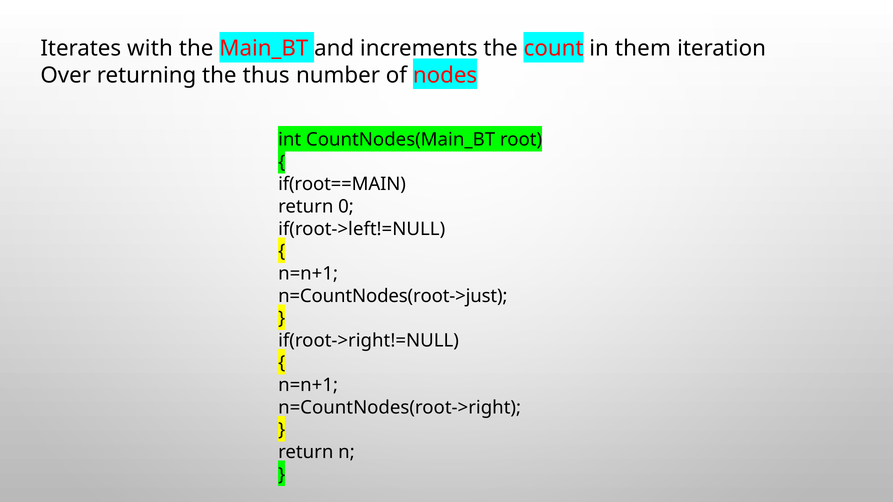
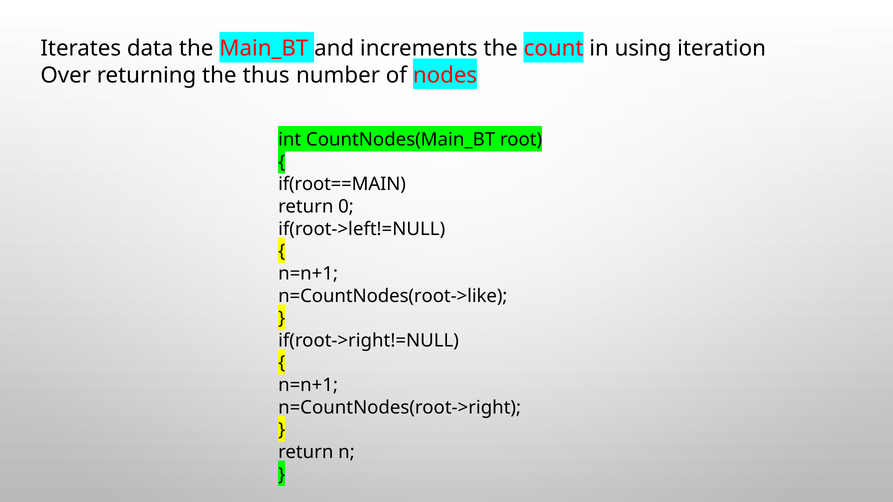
with: with -> data
them: them -> using
n=CountNodes(root->just: n=CountNodes(root->just -> n=CountNodes(root->like
